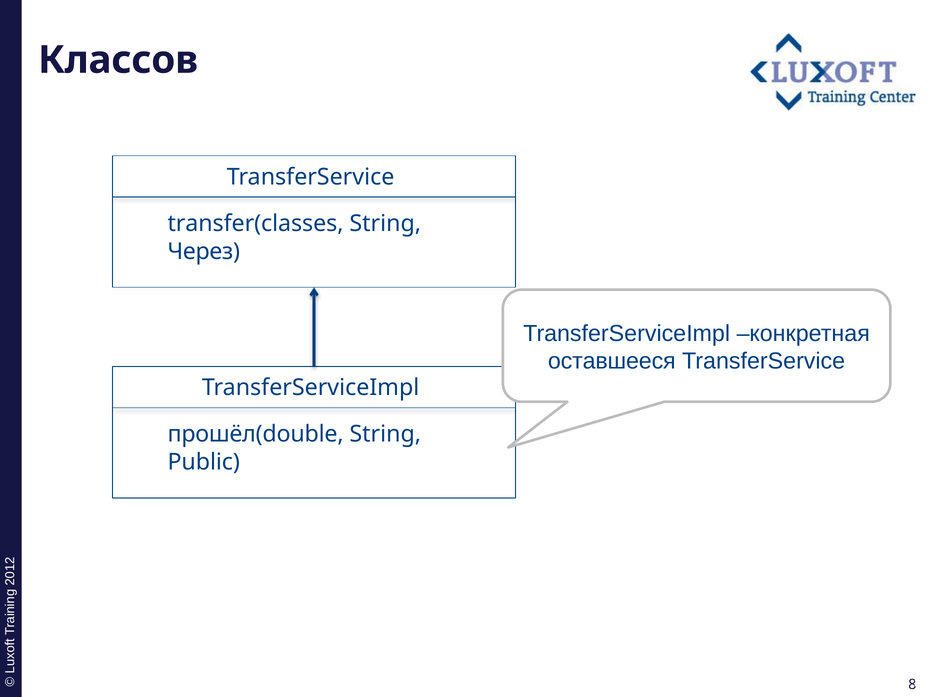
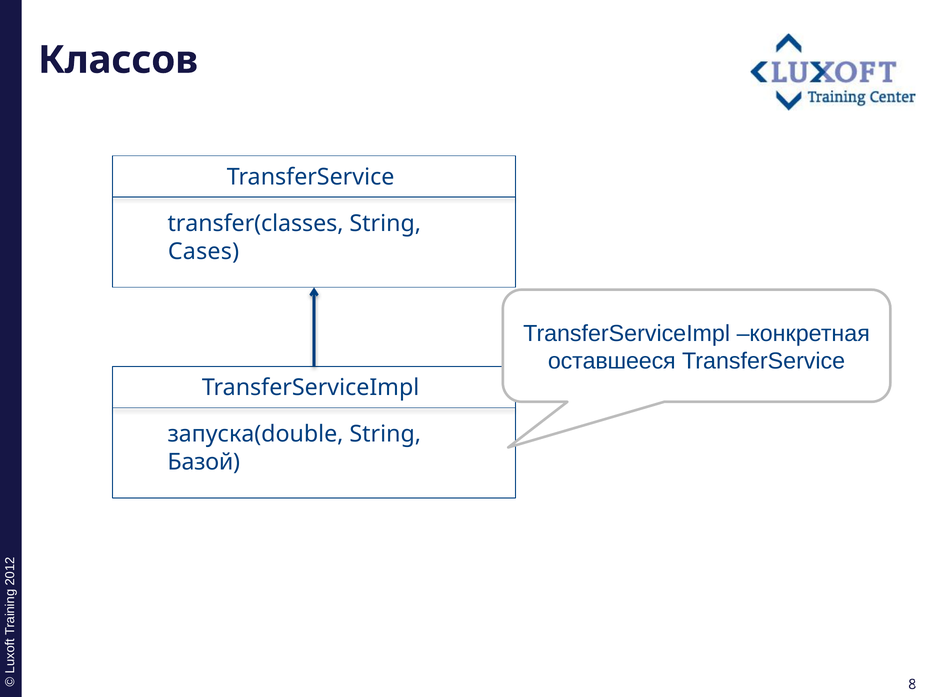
Через: Через -> Cases
прошёл(double: прошёл(double -> запуска(double
Public: Public -> Базой
